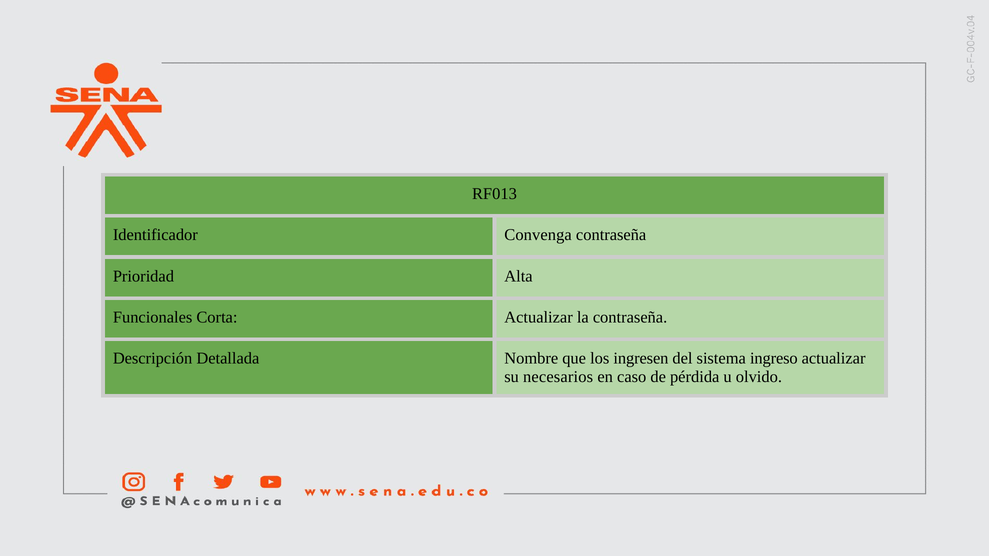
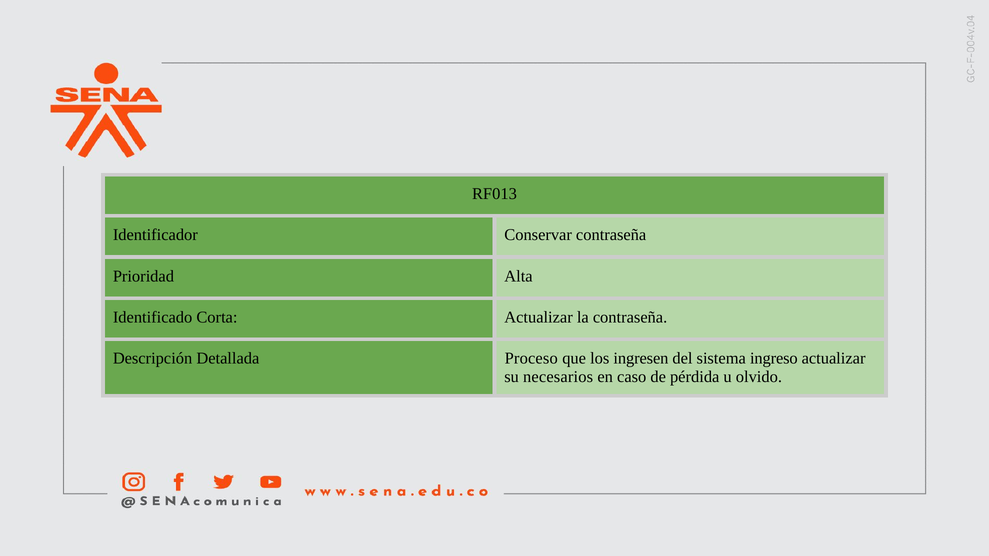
Convenga: Convenga -> Conservar
Funcionales: Funcionales -> Identificado
Nombre: Nombre -> Proceso
